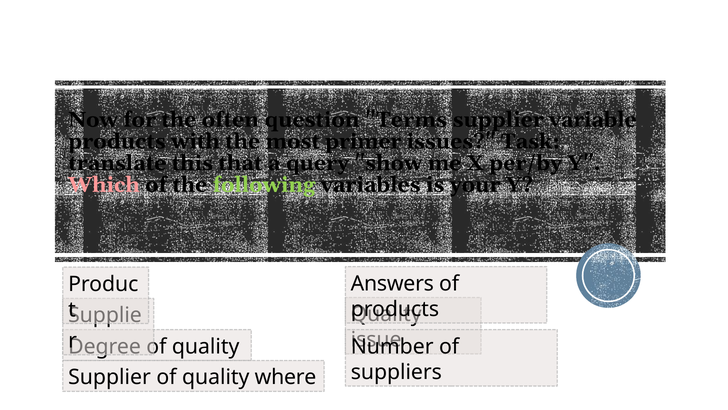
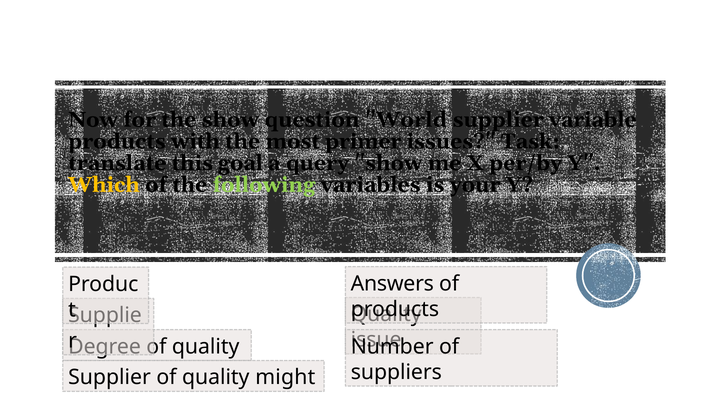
the often: often -> show
Terms: Terms -> World
that: that -> goal
Which colour: pink -> yellow
where: where -> might
